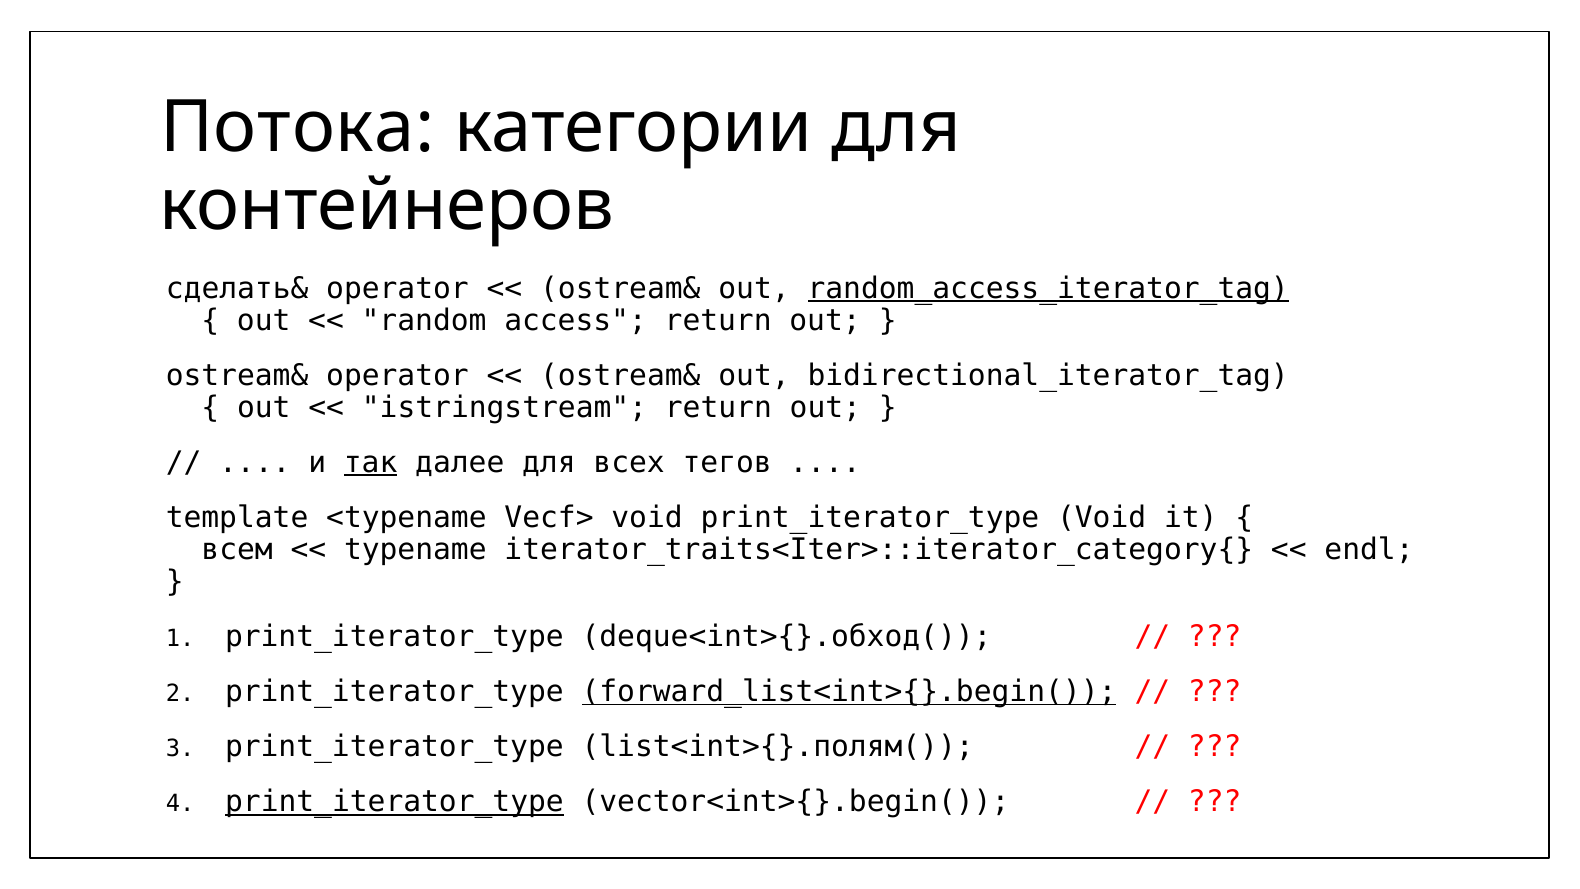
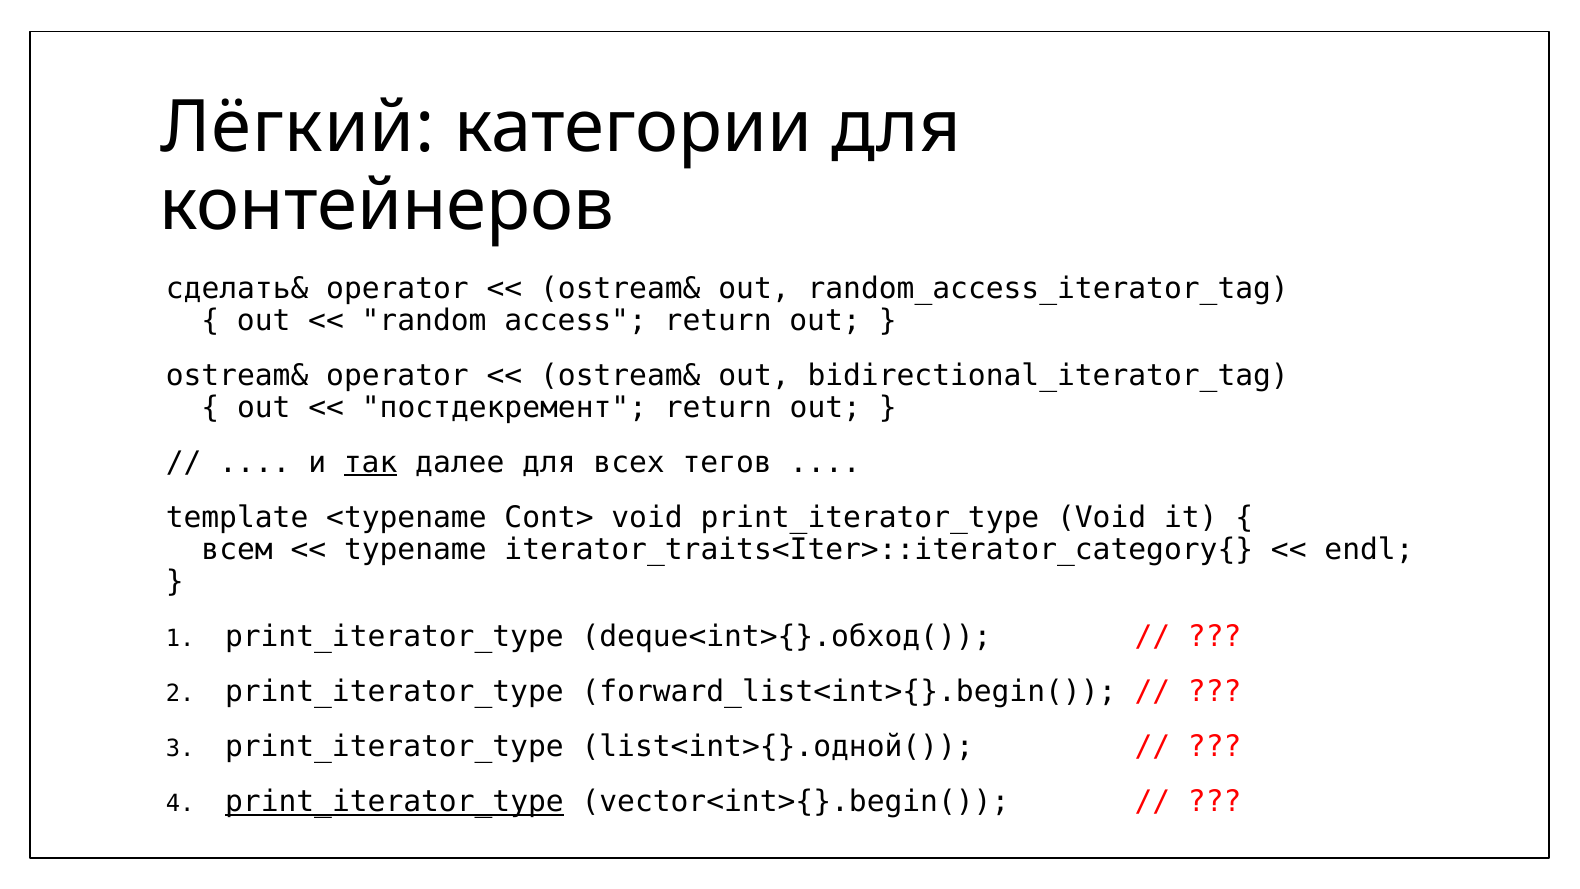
Потока: Потока -> Лёгкий
random_access_iterator_tag underline: present -> none
istringstream: istringstream -> постдекремент
Vecf>: Vecf> -> Cont>
forward_list<int>{}.begin( underline: present -> none
list<int>{}.полям(: list<int>{}.полям( -> list<int>{}.одной(
